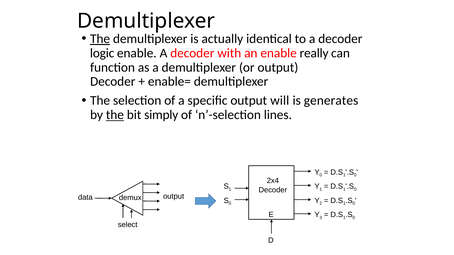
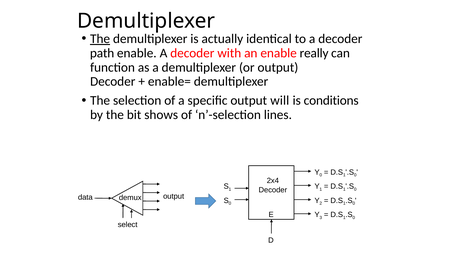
logic: logic -> path
generates: generates -> conditions
the at (115, 115) underline: present -> none
simply: simply -> shows
